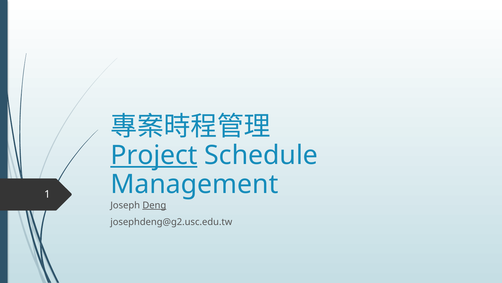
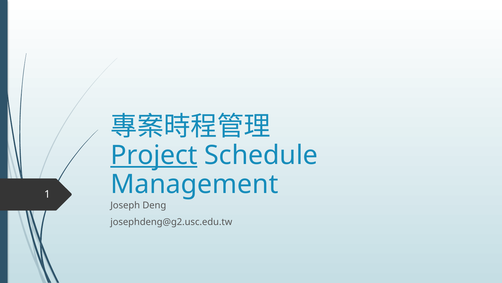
Deng underline: present -> none
